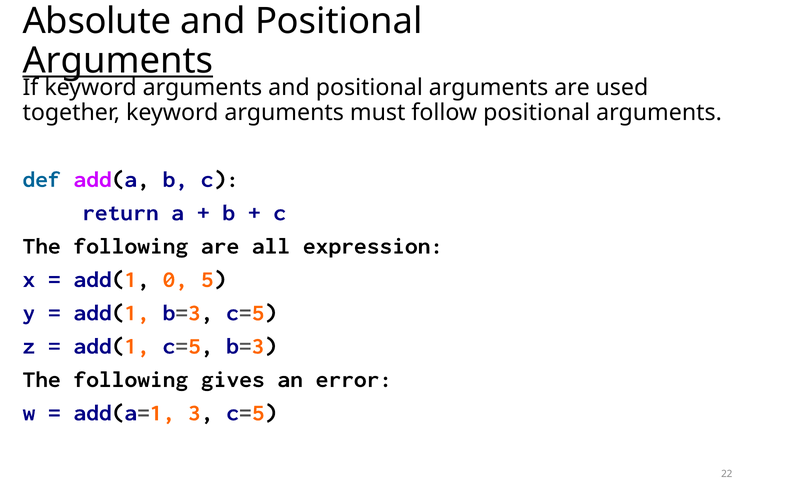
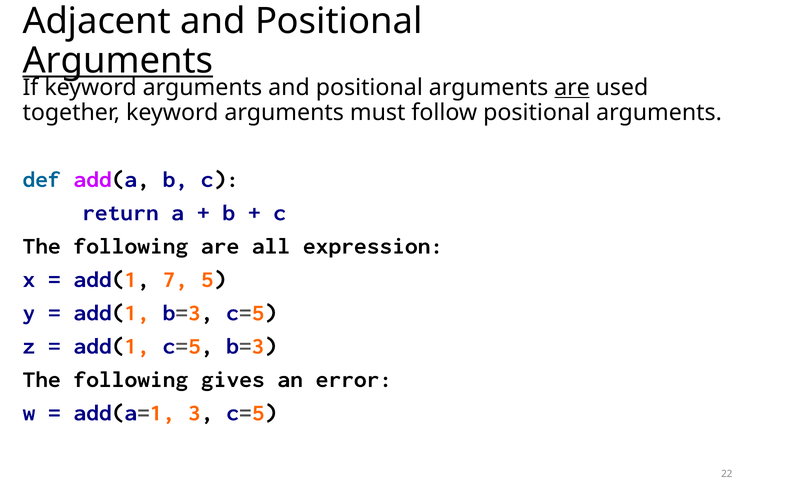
Absolute: Absolute -> Adjacent
are at (572, 87) underline: none -> present
0: 0 -> 7
